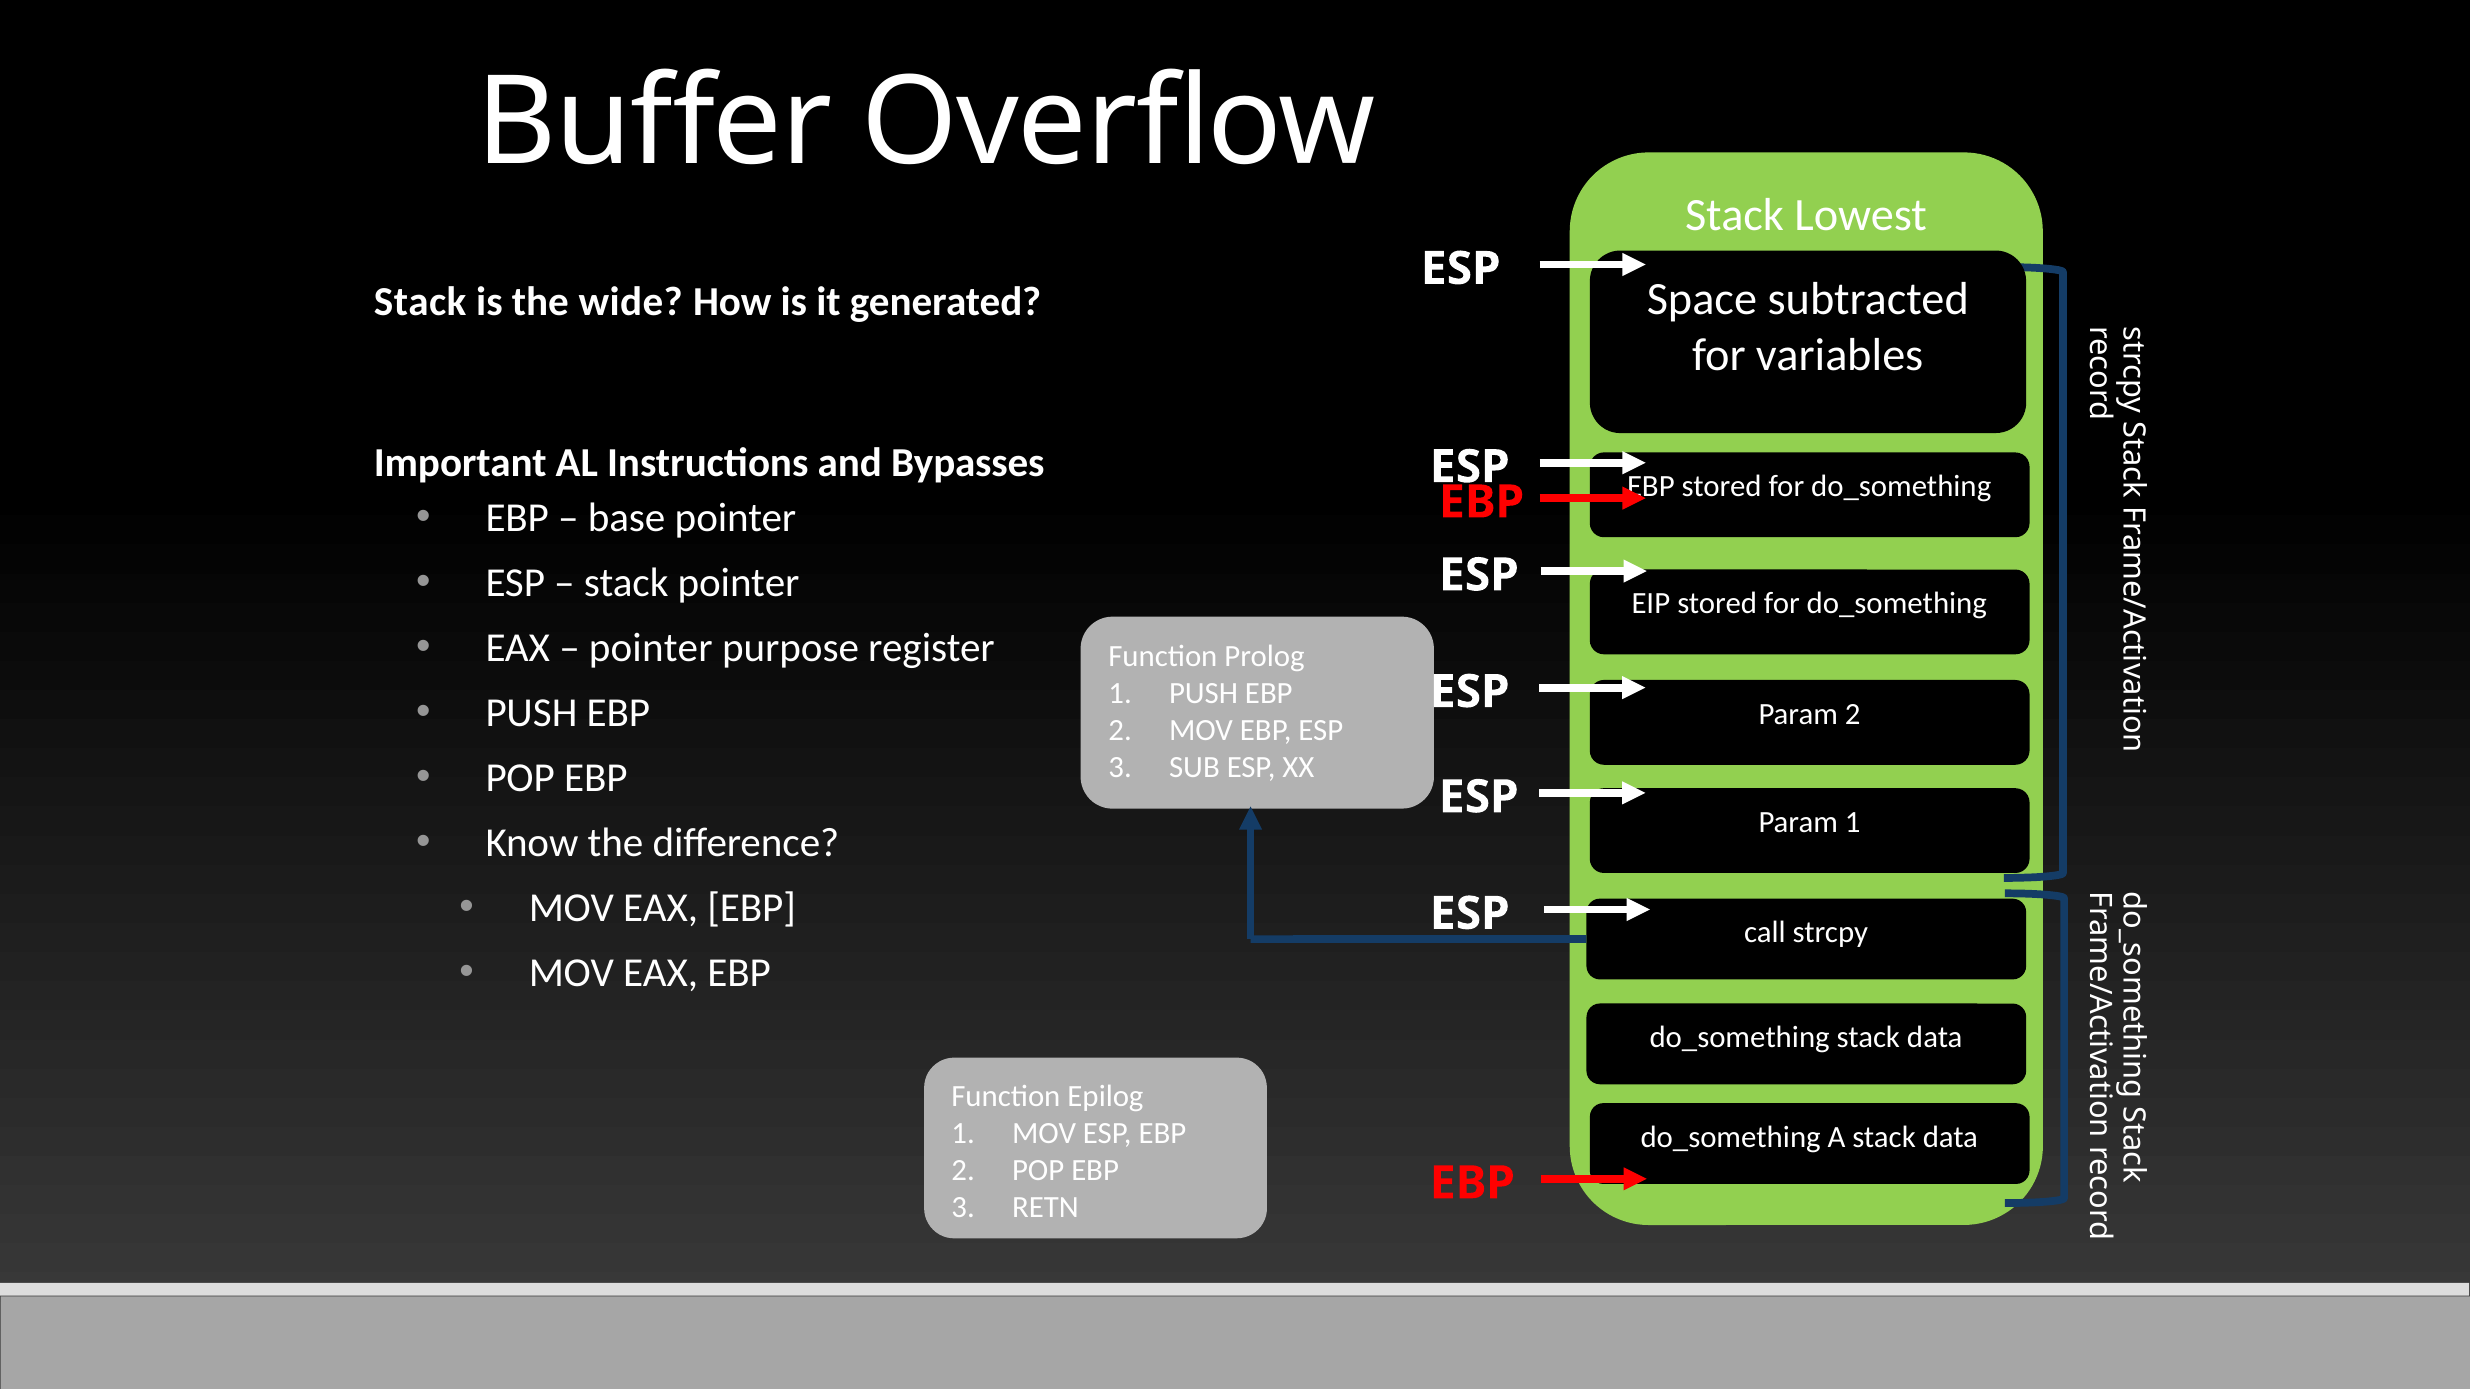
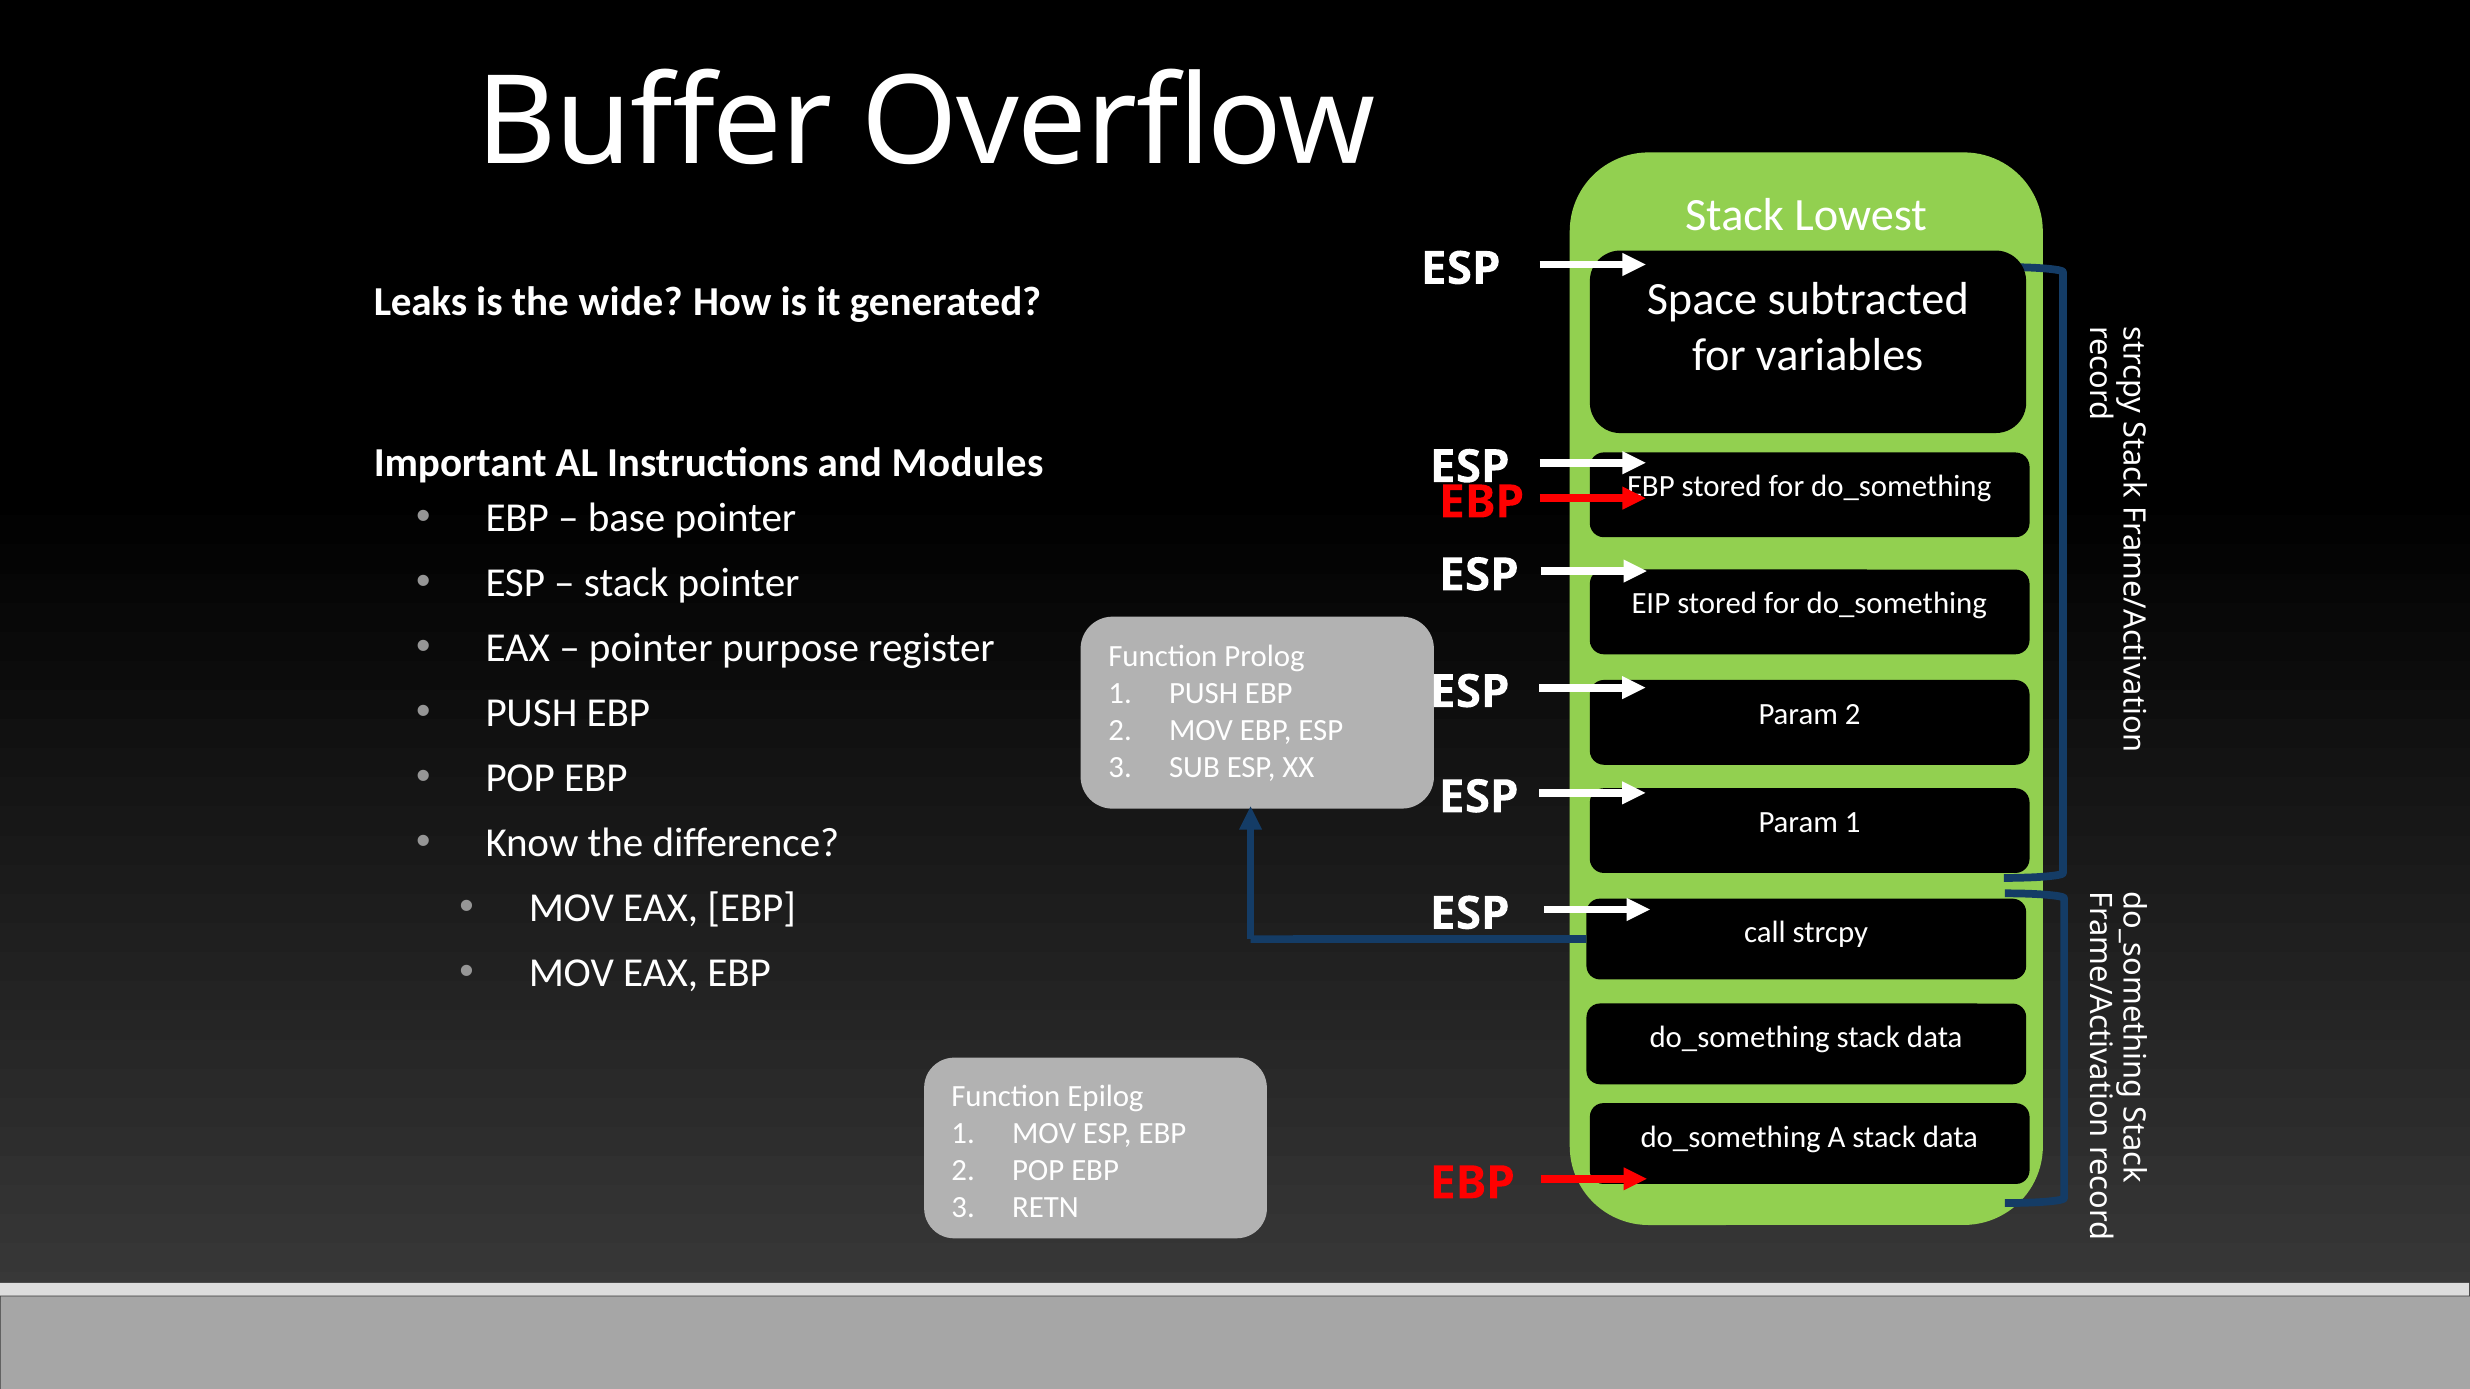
Stack at (420, 302): Stack -> Leaks
Bypasses: Bypasses -> Modules
